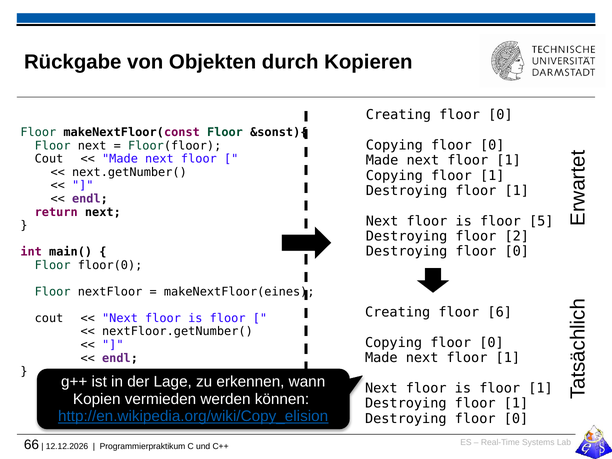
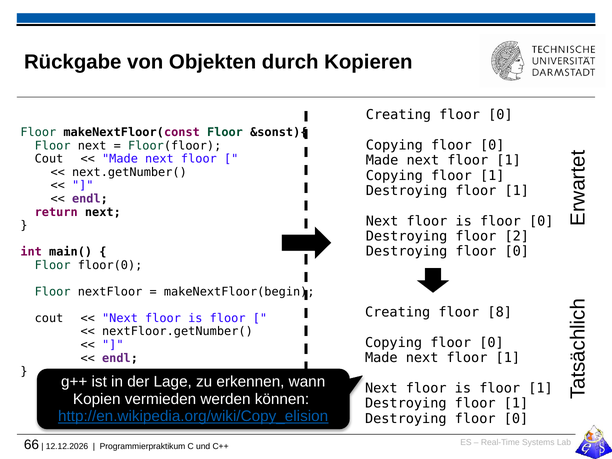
is floor 5: 5 -> 0
makeNextFloor(eines: makeNextFloor(eines -> makeNextFloor(begin
6: 6 -> 8
